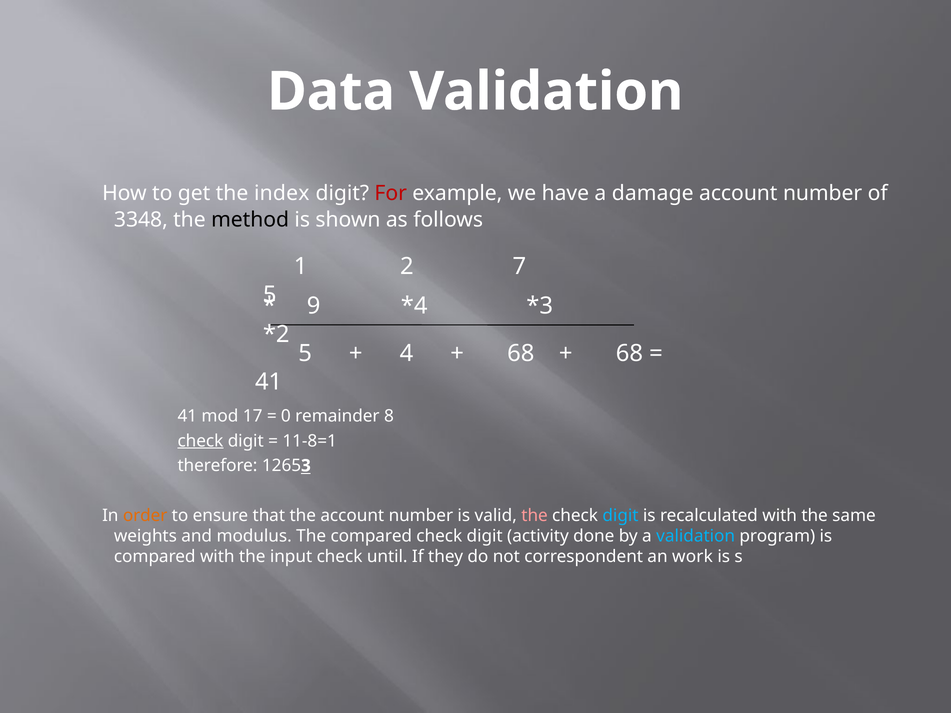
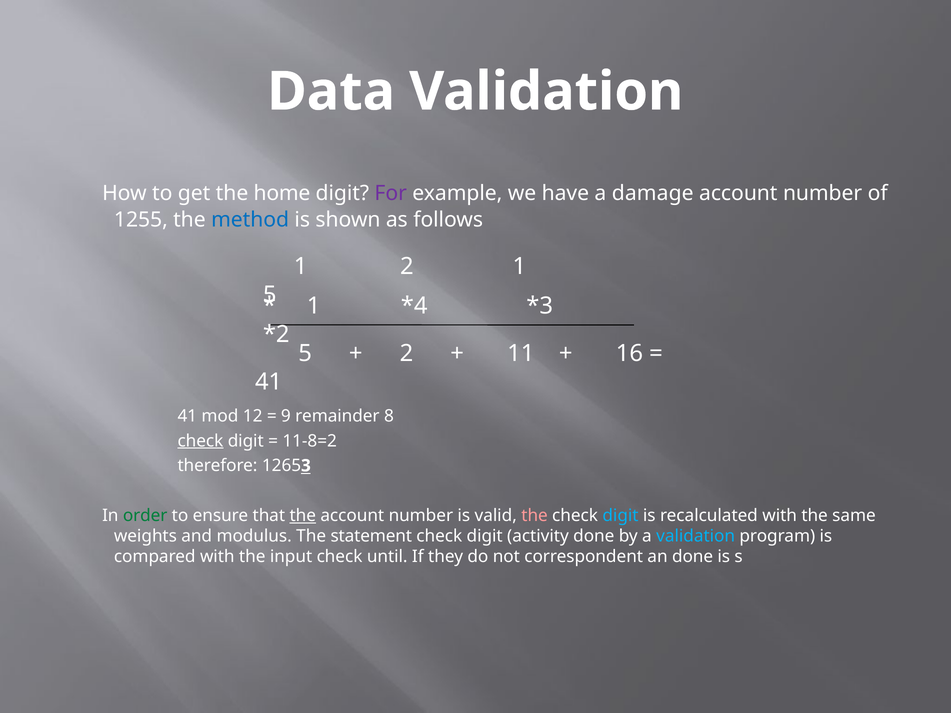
index: index -> home
For colour: red -> purple
3348: 3348 -> 1255
method colour: black -> blue
2 7: 7 -> 1
9 at (314, 306): 9 -> 1
4 at (406, 353): 4 -> 2
68 at (521, 353): 68 -> 11
68 at (629, 353): 68 -> 16
17: 17 -> 12
0: 0 -> 9
11-8=1: 11-8=1 -> 11-8=2
order colour: orange -> green
the at (303, 516) underline: none -> present
The compared: compared -> statement
an work: work -> done
